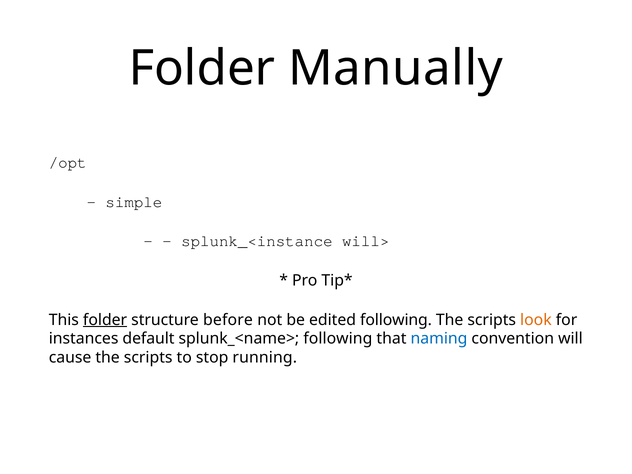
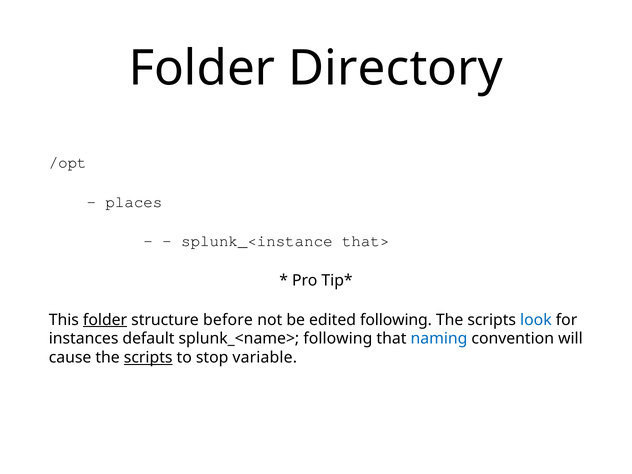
Manually: Manually -> Directory
simple: simple -> places
will>: will> -> that>
look colour: orange -> blue
scripts at (148, 358) underline: none -> present
running: running -> variable
